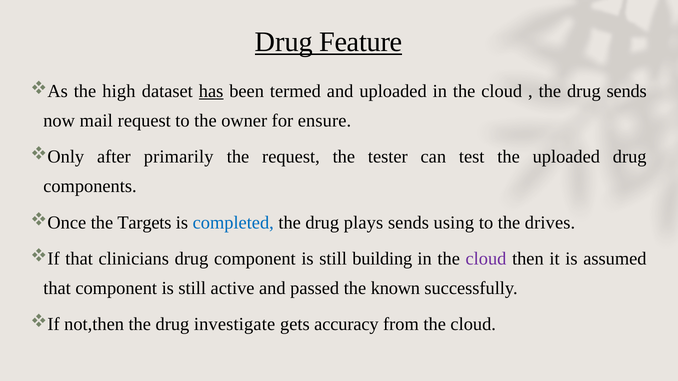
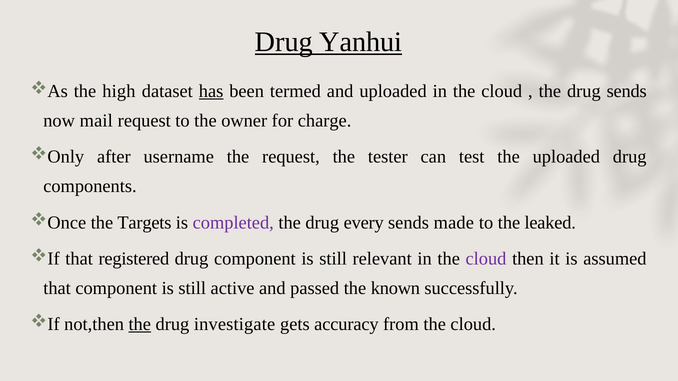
Feature: Feature -> Yanhui
ensure: ensure -> charge
primarily: primarily -> username
completed colour: blue -> purple
plays: plays -> every
using: using -> made
drives: drives -> leaked
clinicians: clinicians -> registered
building: building -> relevant
the at (140, 325) underline: none -> present
